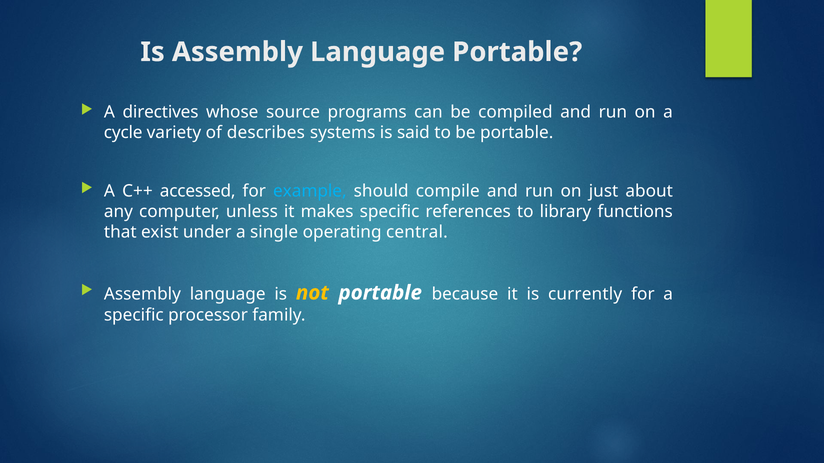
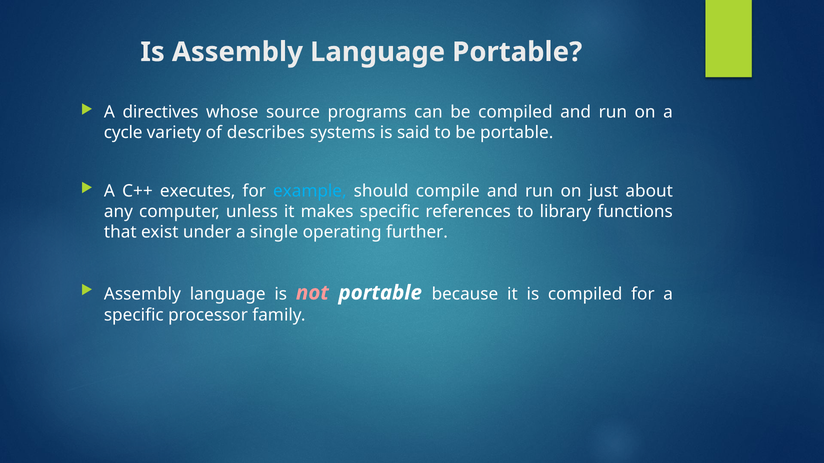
accessed: accessed -> executes
central: central -> further
not colour: yellow -> pink
is currently: currently -> compiled
